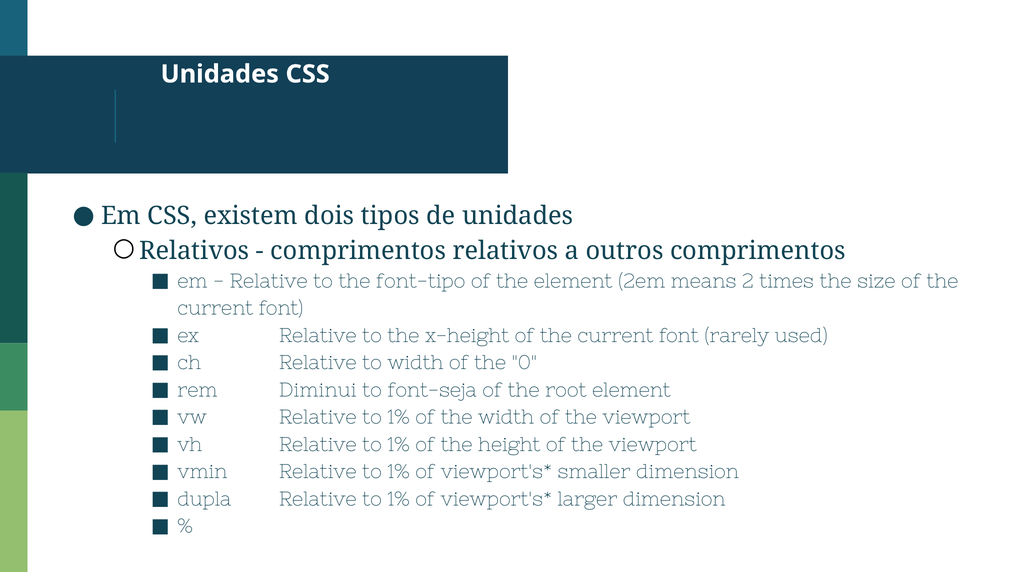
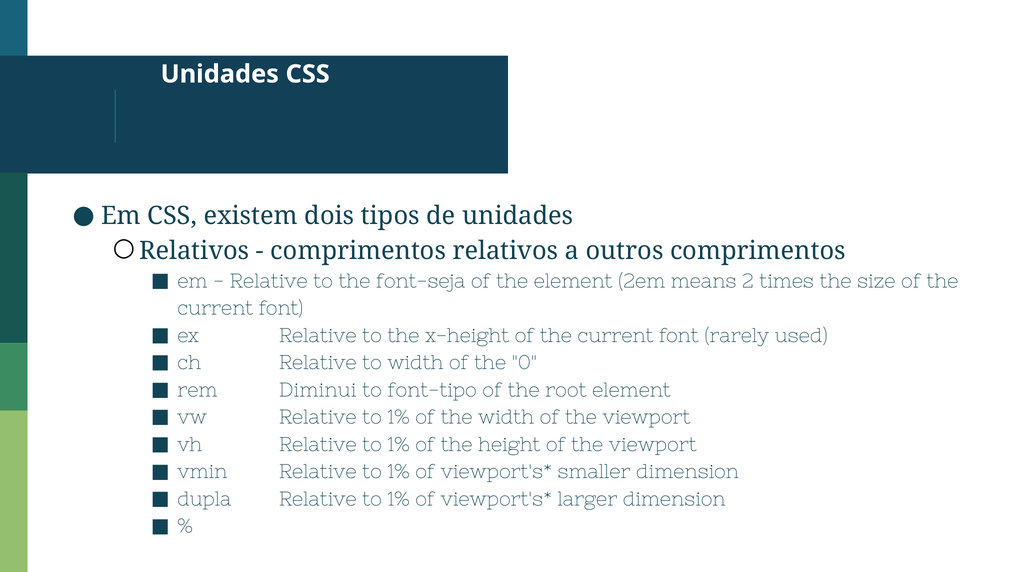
font-tipo: font-tipo -> font-seja
font-seja: font-seja -> font-tipo
